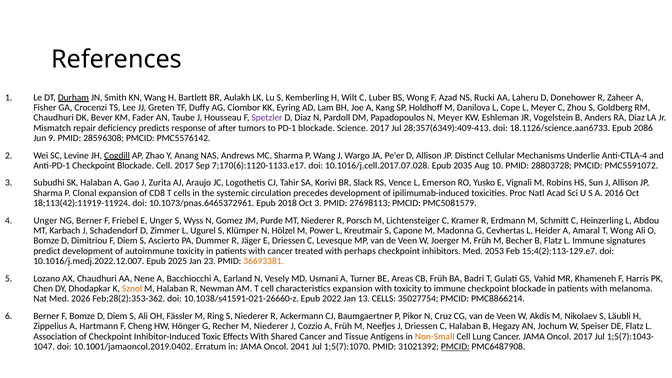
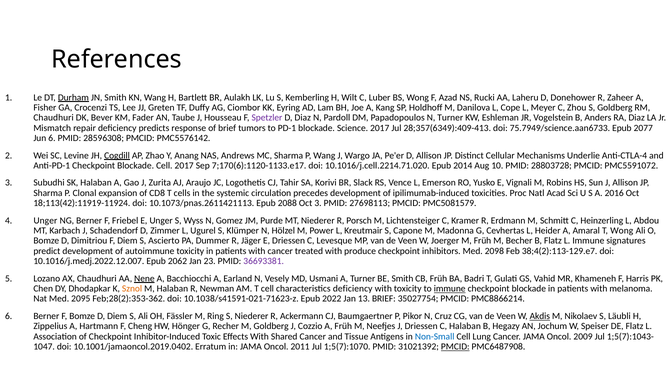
N Meyer: Meyer -> Turner
of after: after -> brief
18.1126/science.aan6733: 18.1126/science.aan6733 -> 75.7949/science.aan6733
2086: 2086 -> 2077
Jun 9: 9 -> 6
10.1016/j.cell.2017.07.028: 10.1016/j.cell.2017.07.028 -> 10.1016/j.cell.2214.71.020
2035: 2035 -> 2014
10.1073/pnas.6465372961: 10.1073/pnas.6465372961 -> 10.1073/pnas.2611421113
2018: 2018 -> 2088
perhaps: perhaps -> produce
2053: 2053 -> 2098
15;4(2):113-129.e7: 15;4(2):113-129.e7 -> 38;4(2):113-129.e7
2025: 2025 -> 2062
36693381 colour: orange -> purple
Nene underline: none -> present
BE Areas: Areas -> Smith
characteristics expansion: expansion -> deficiency
immune at (450, 289) underline: none -> present
2026: 2026 -> 2095
10.1038/s41591-021-26660-z: 10.1038/s41591-021-26660-z -> 10.1038/s41591-021-71623-z
13 CELLS: CELLS -> BRIEF
Akdis underline: none -> present
M Niederer: Niederer -> Goldberg
Non-Small colour: orange -> blue
Oncol 2017: 2017 -> 2009
2041: 2041 -> 2011
